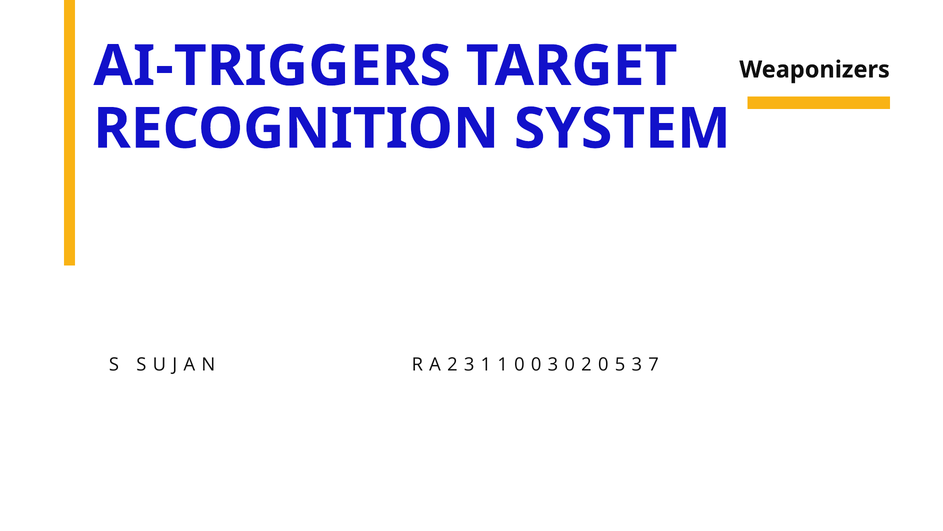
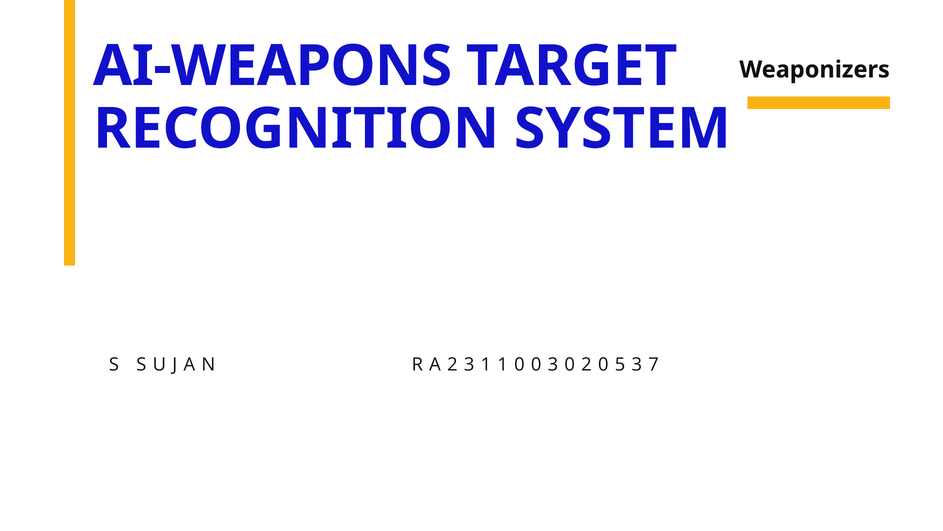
AI-TRIGGERS: AI-TRIGGERS -> AI-WEAPONS
